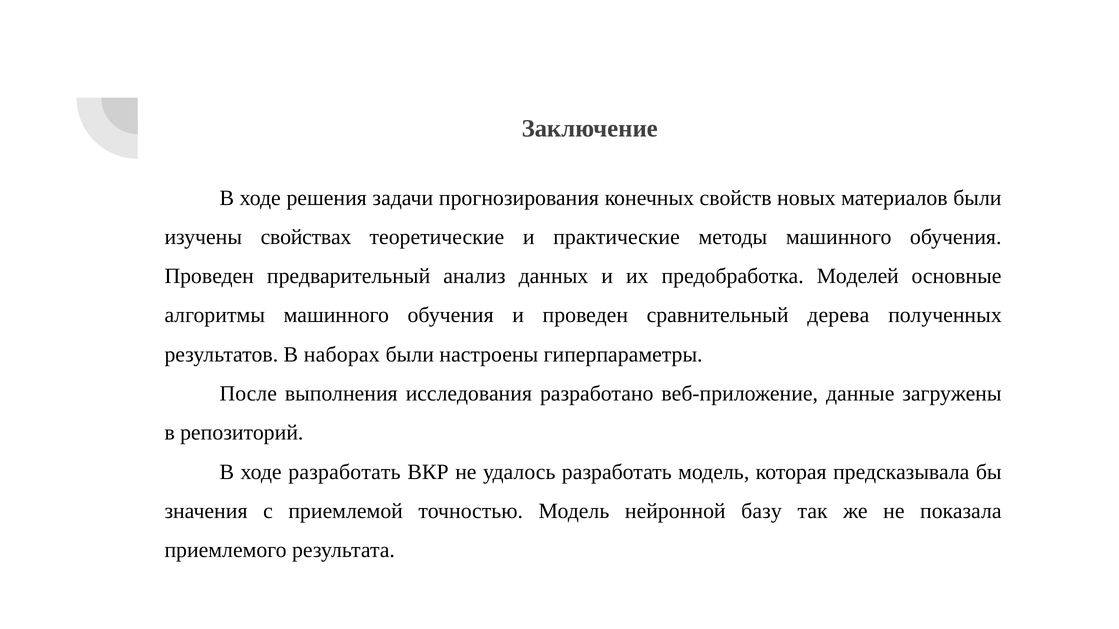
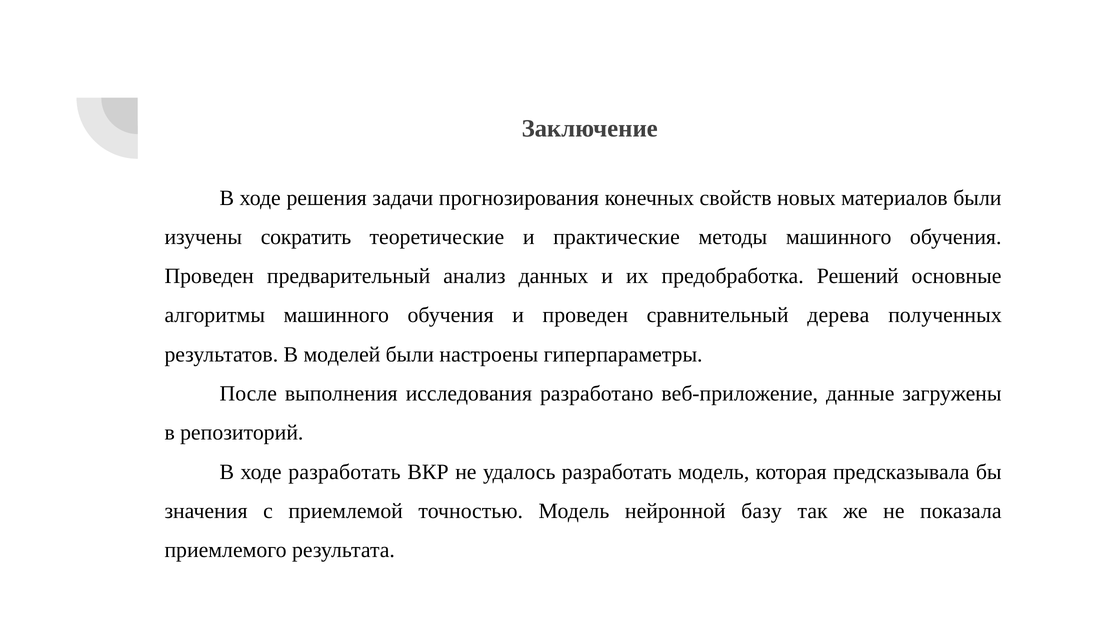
свойствах: свойствах -> сократить
Моделей: Моделей -> Решений
наборах: наборах -> моделей
